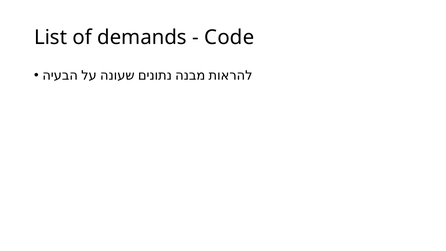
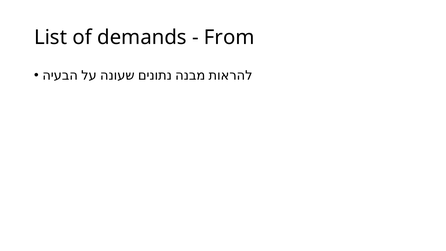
Code: Code -> From
